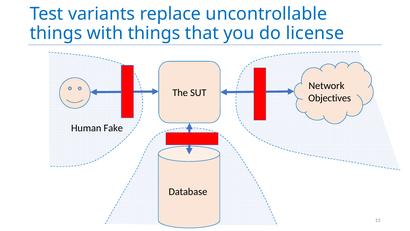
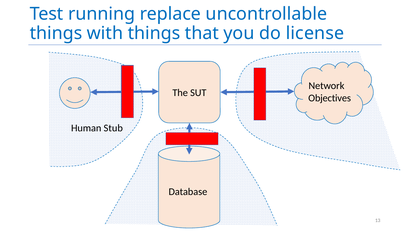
variants: variants -> running
Fake: Fake -> Stub
